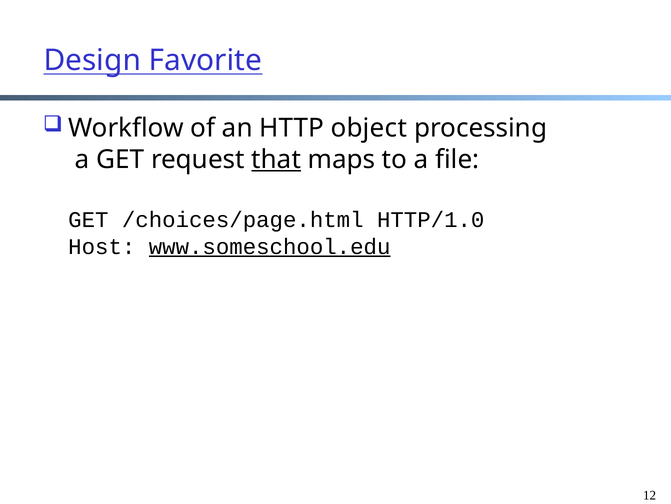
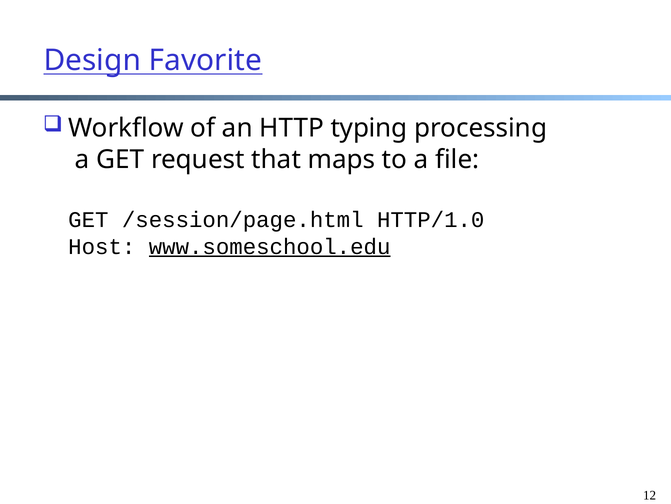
object: object -> typing
that underline: present -> none
/choices/page.html: /choices/page.html -> /session/page.html
